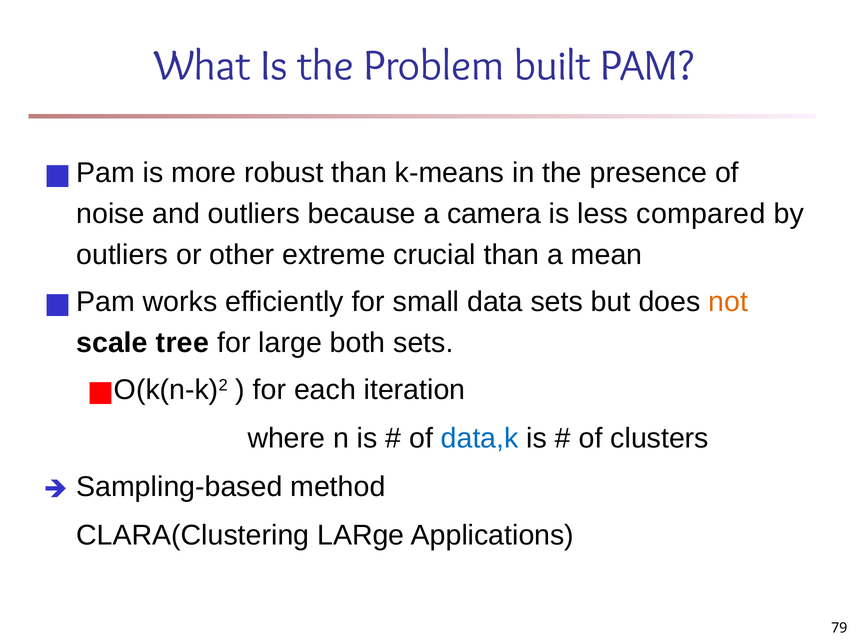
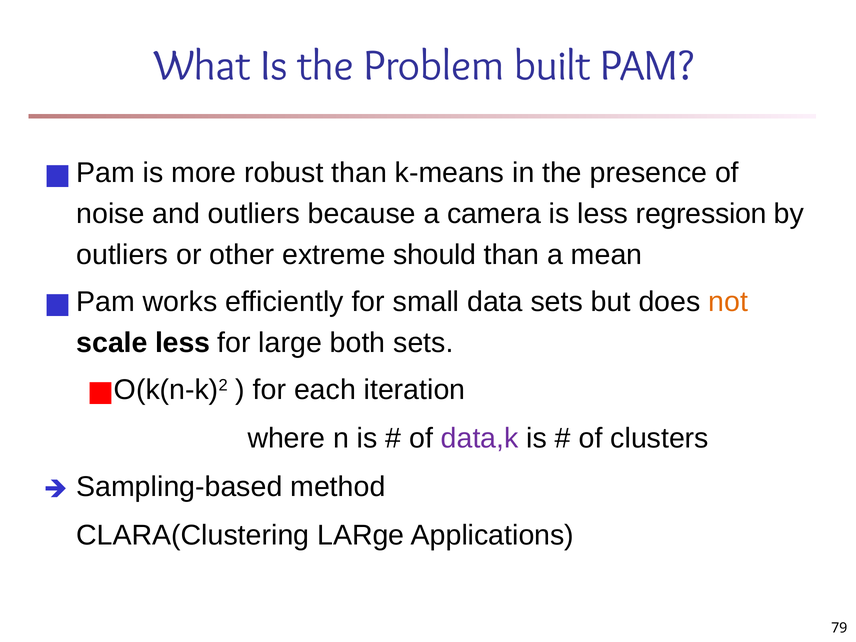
compared: compared -> regression
crucial: crucial -> should
scale tree: tree -> less
data,k colour: blue -> purple
